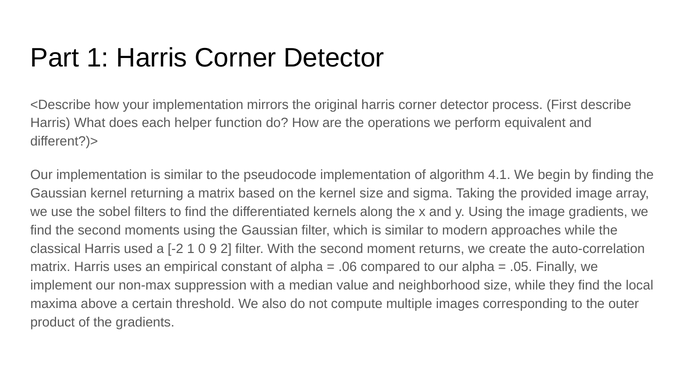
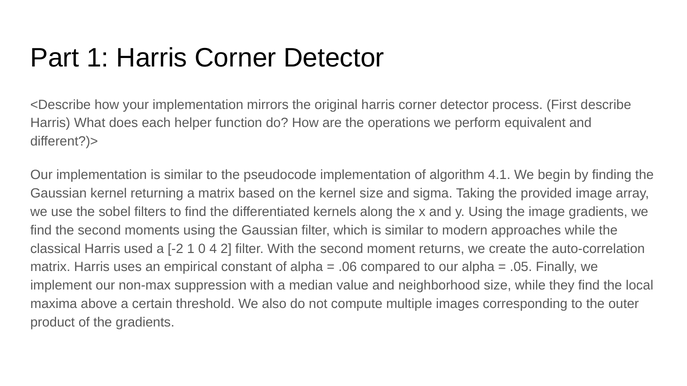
9: 9 -> 4
